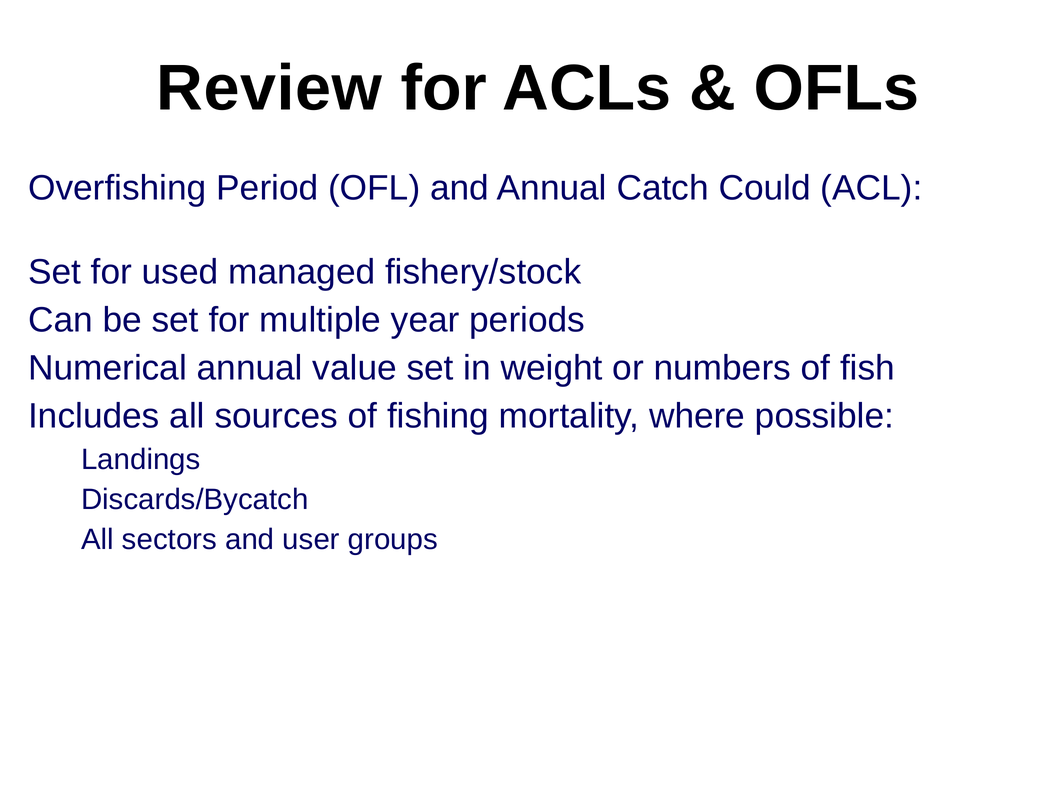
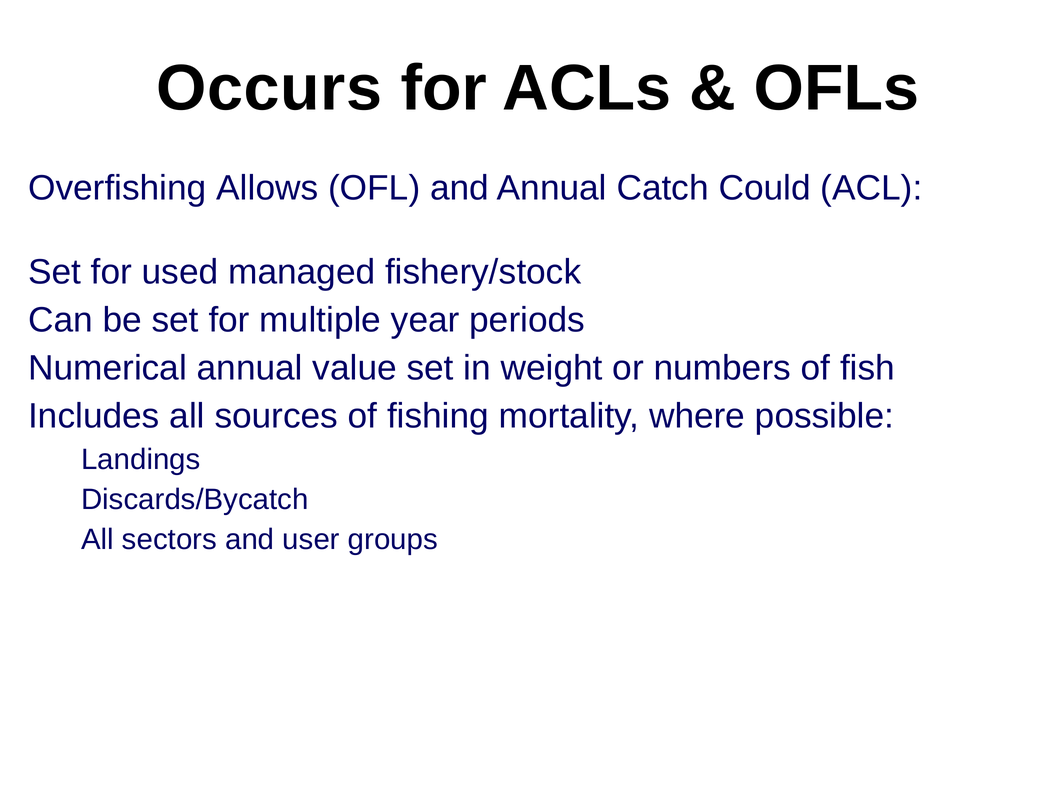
Review: Review -> Occurs
Period: Period -> Allows
